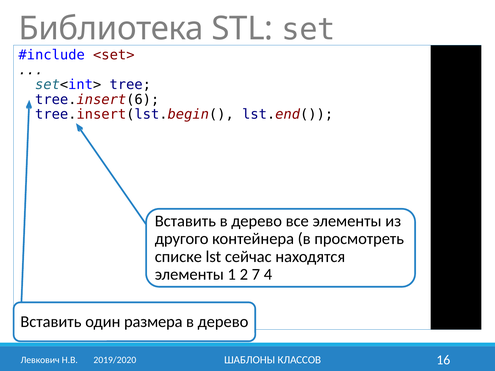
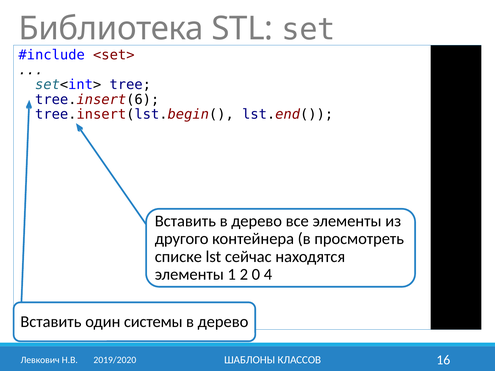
7: 7 -> 0
размера: размера -> системы
